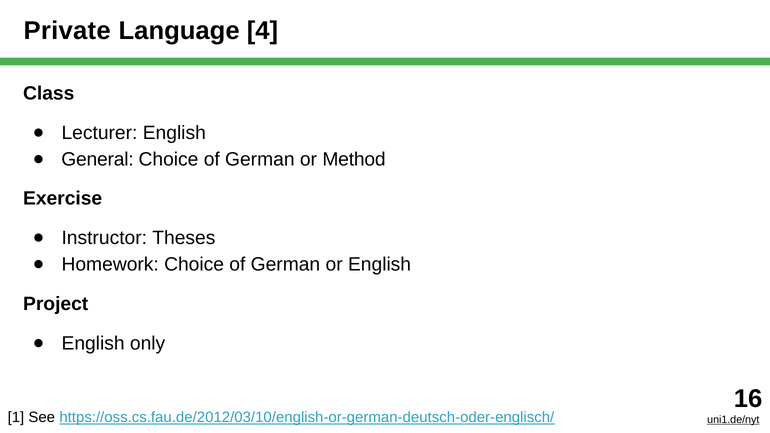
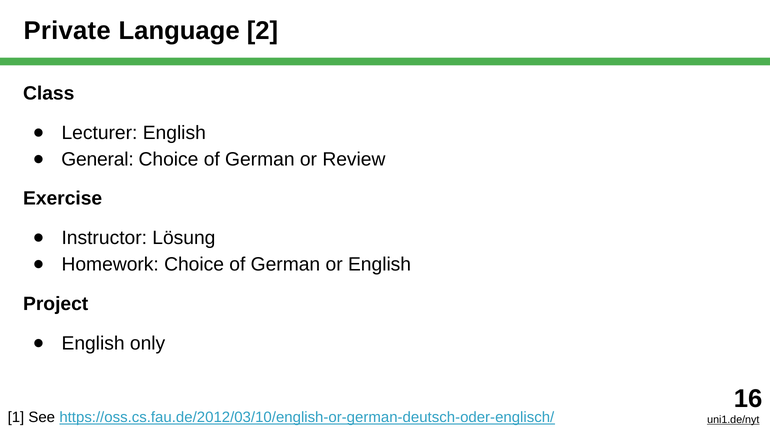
4: 4 -> 2
Method: Method -> Review
Theses: Theses -> Lösung
